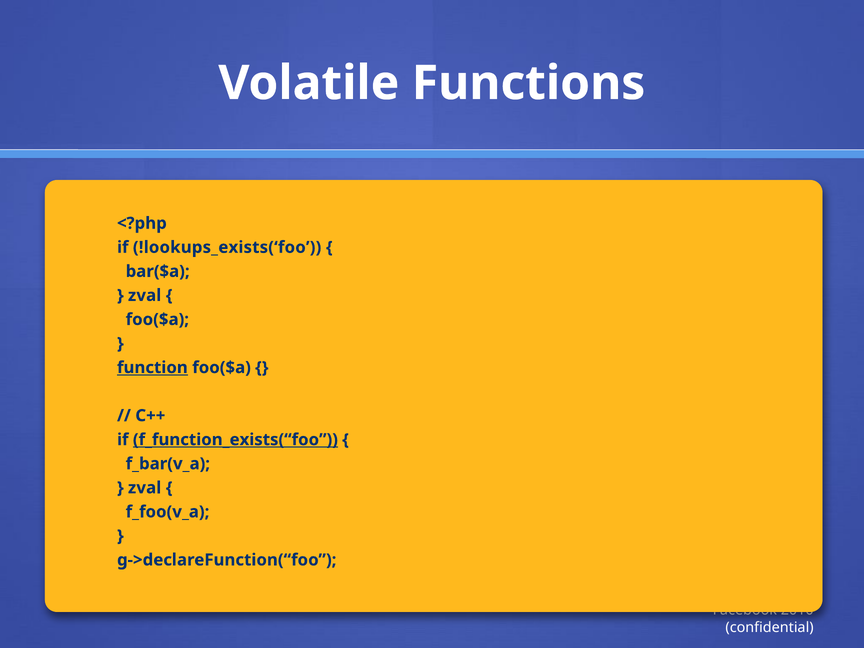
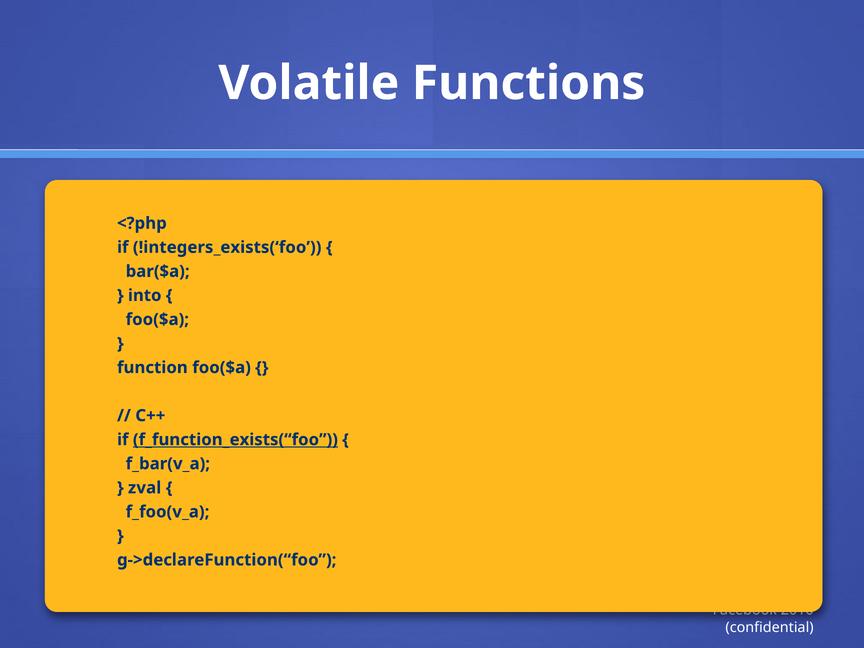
!lookups_exists(‘foo: !lookups_exists(‘foo -> !integers_exists(‘foo
zval at (145, 295): zval -> into
function underline: present -> none
